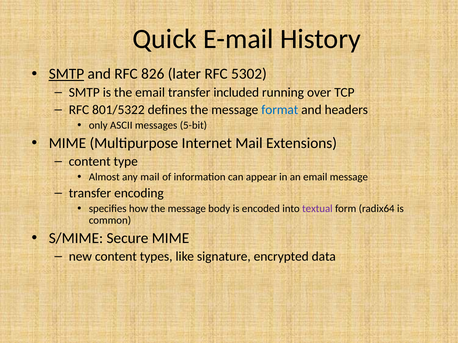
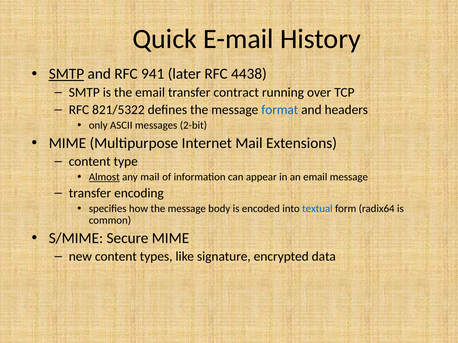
826: 826 -> 941
5302: 5302 -> 4438
included: included -> contract
801/5322: 801/5322 -> 821/5322
5-bit: 5-bit -> 2-bit
Almost underline: none -> present
textual colour: purple -> blue
